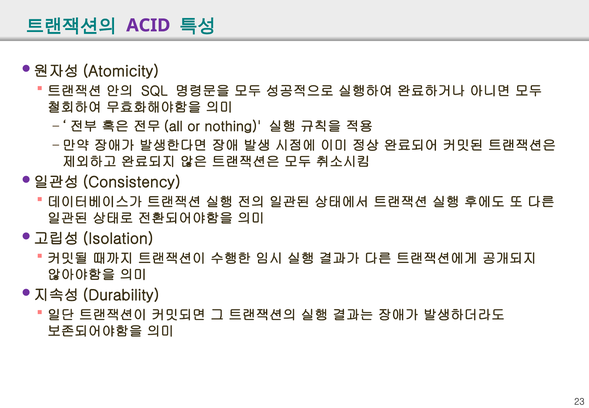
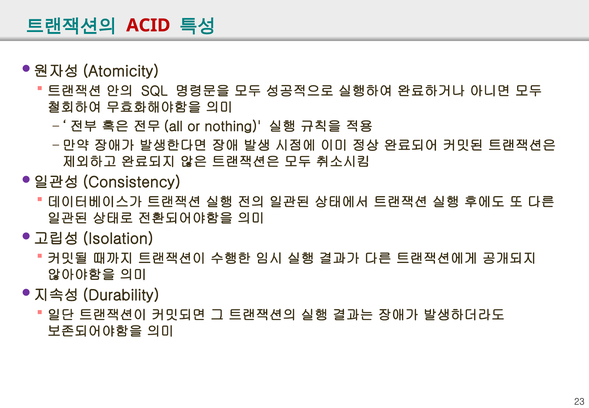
ACID colour: purple -> red
